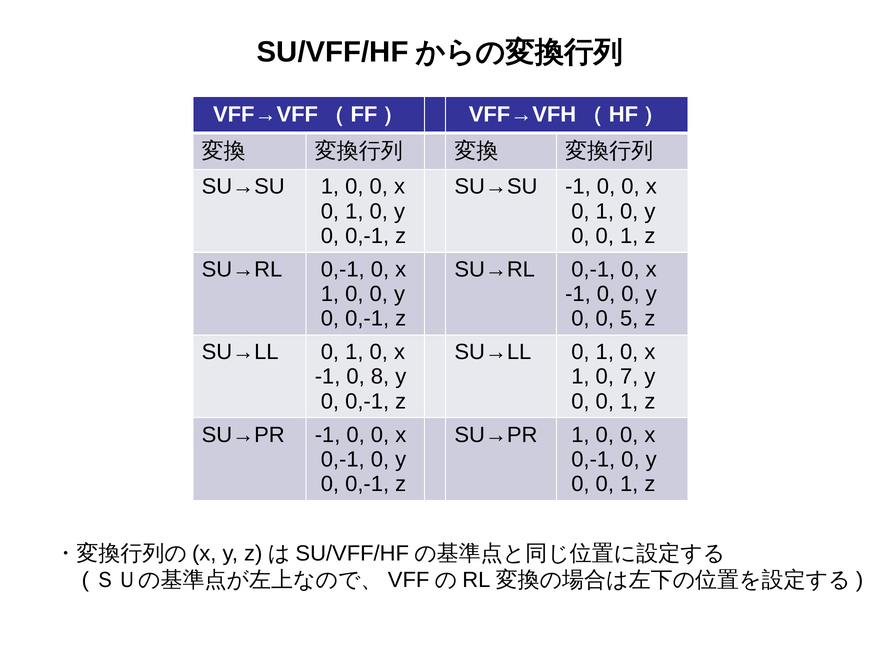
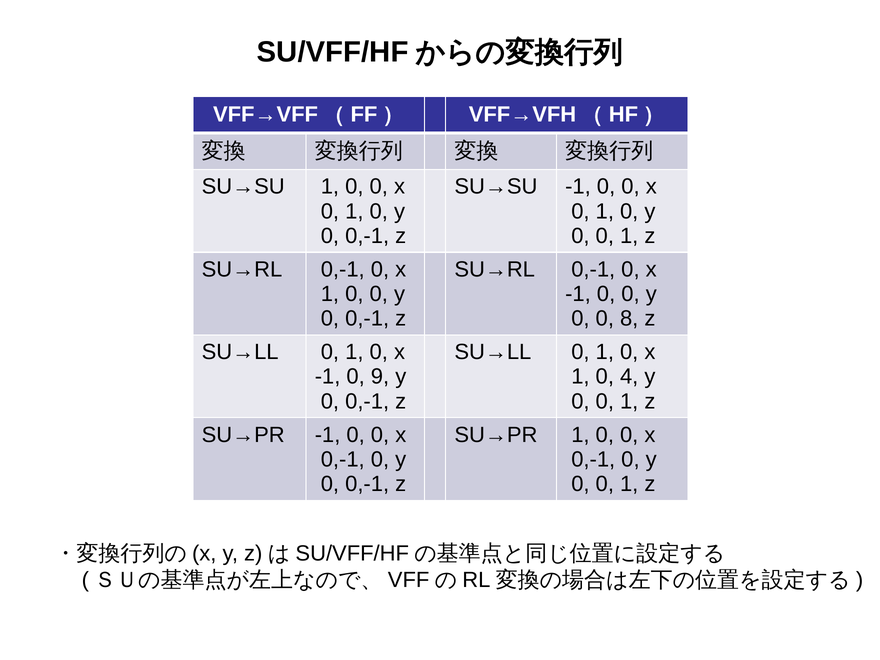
5: 5 -> 8
8: 8 -> 9
7: 7 -> 4
